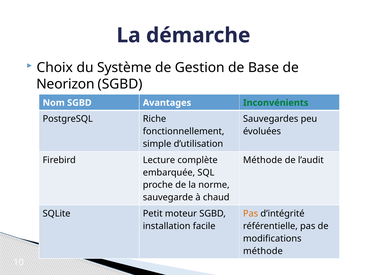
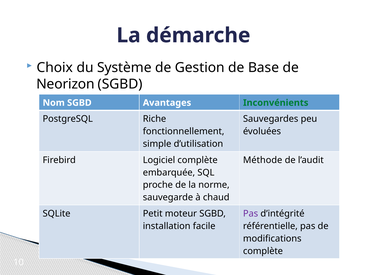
Lecture: Lecture -> Logiciel
Pas at (251, 214) colour: orange -> purple
méthode at (263, 251): méthode -> complète
